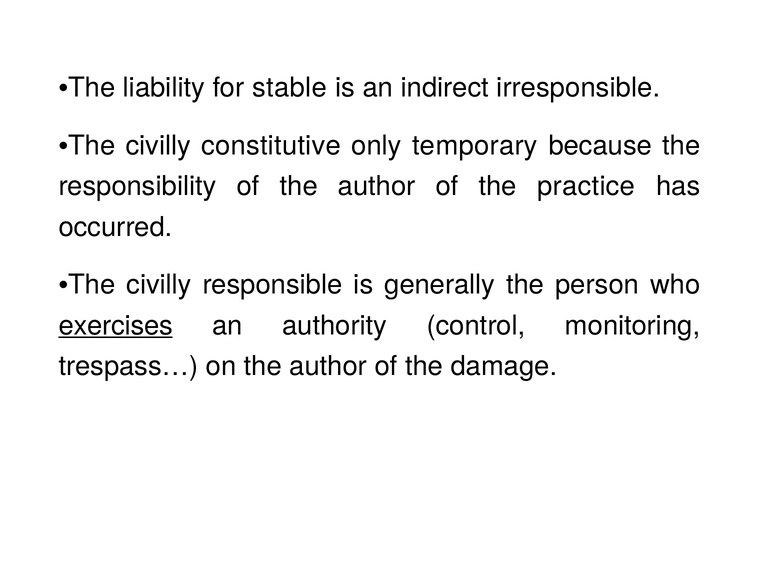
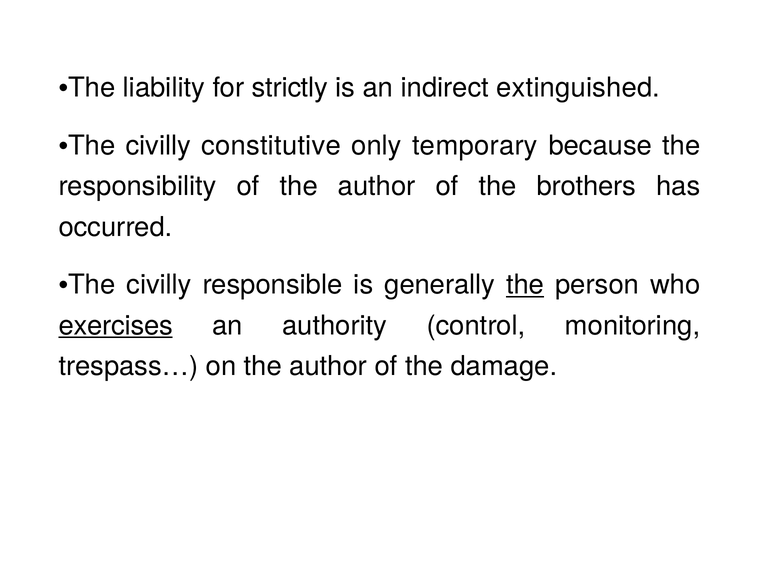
stable: stable -> strictly
irresponsible: irresponsible -> extinguished
practice: practice -> brothers
the at (525, 285) underline: none -> present
